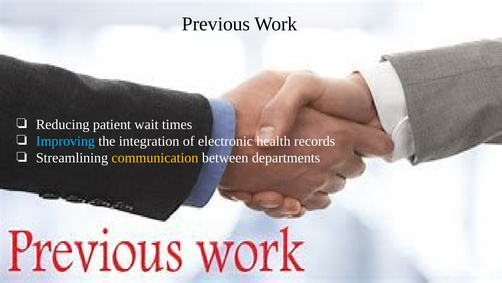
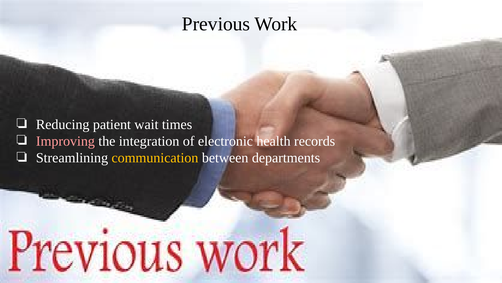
Improving colour: light blue -> pink
